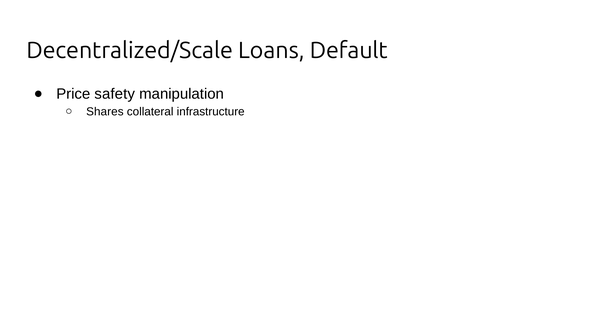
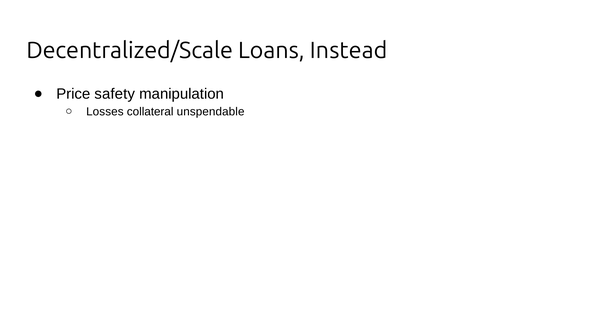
Default: Default -> Instead
Shares: Shares -> Losses
infrastructure: infrastructure -> unspendable
